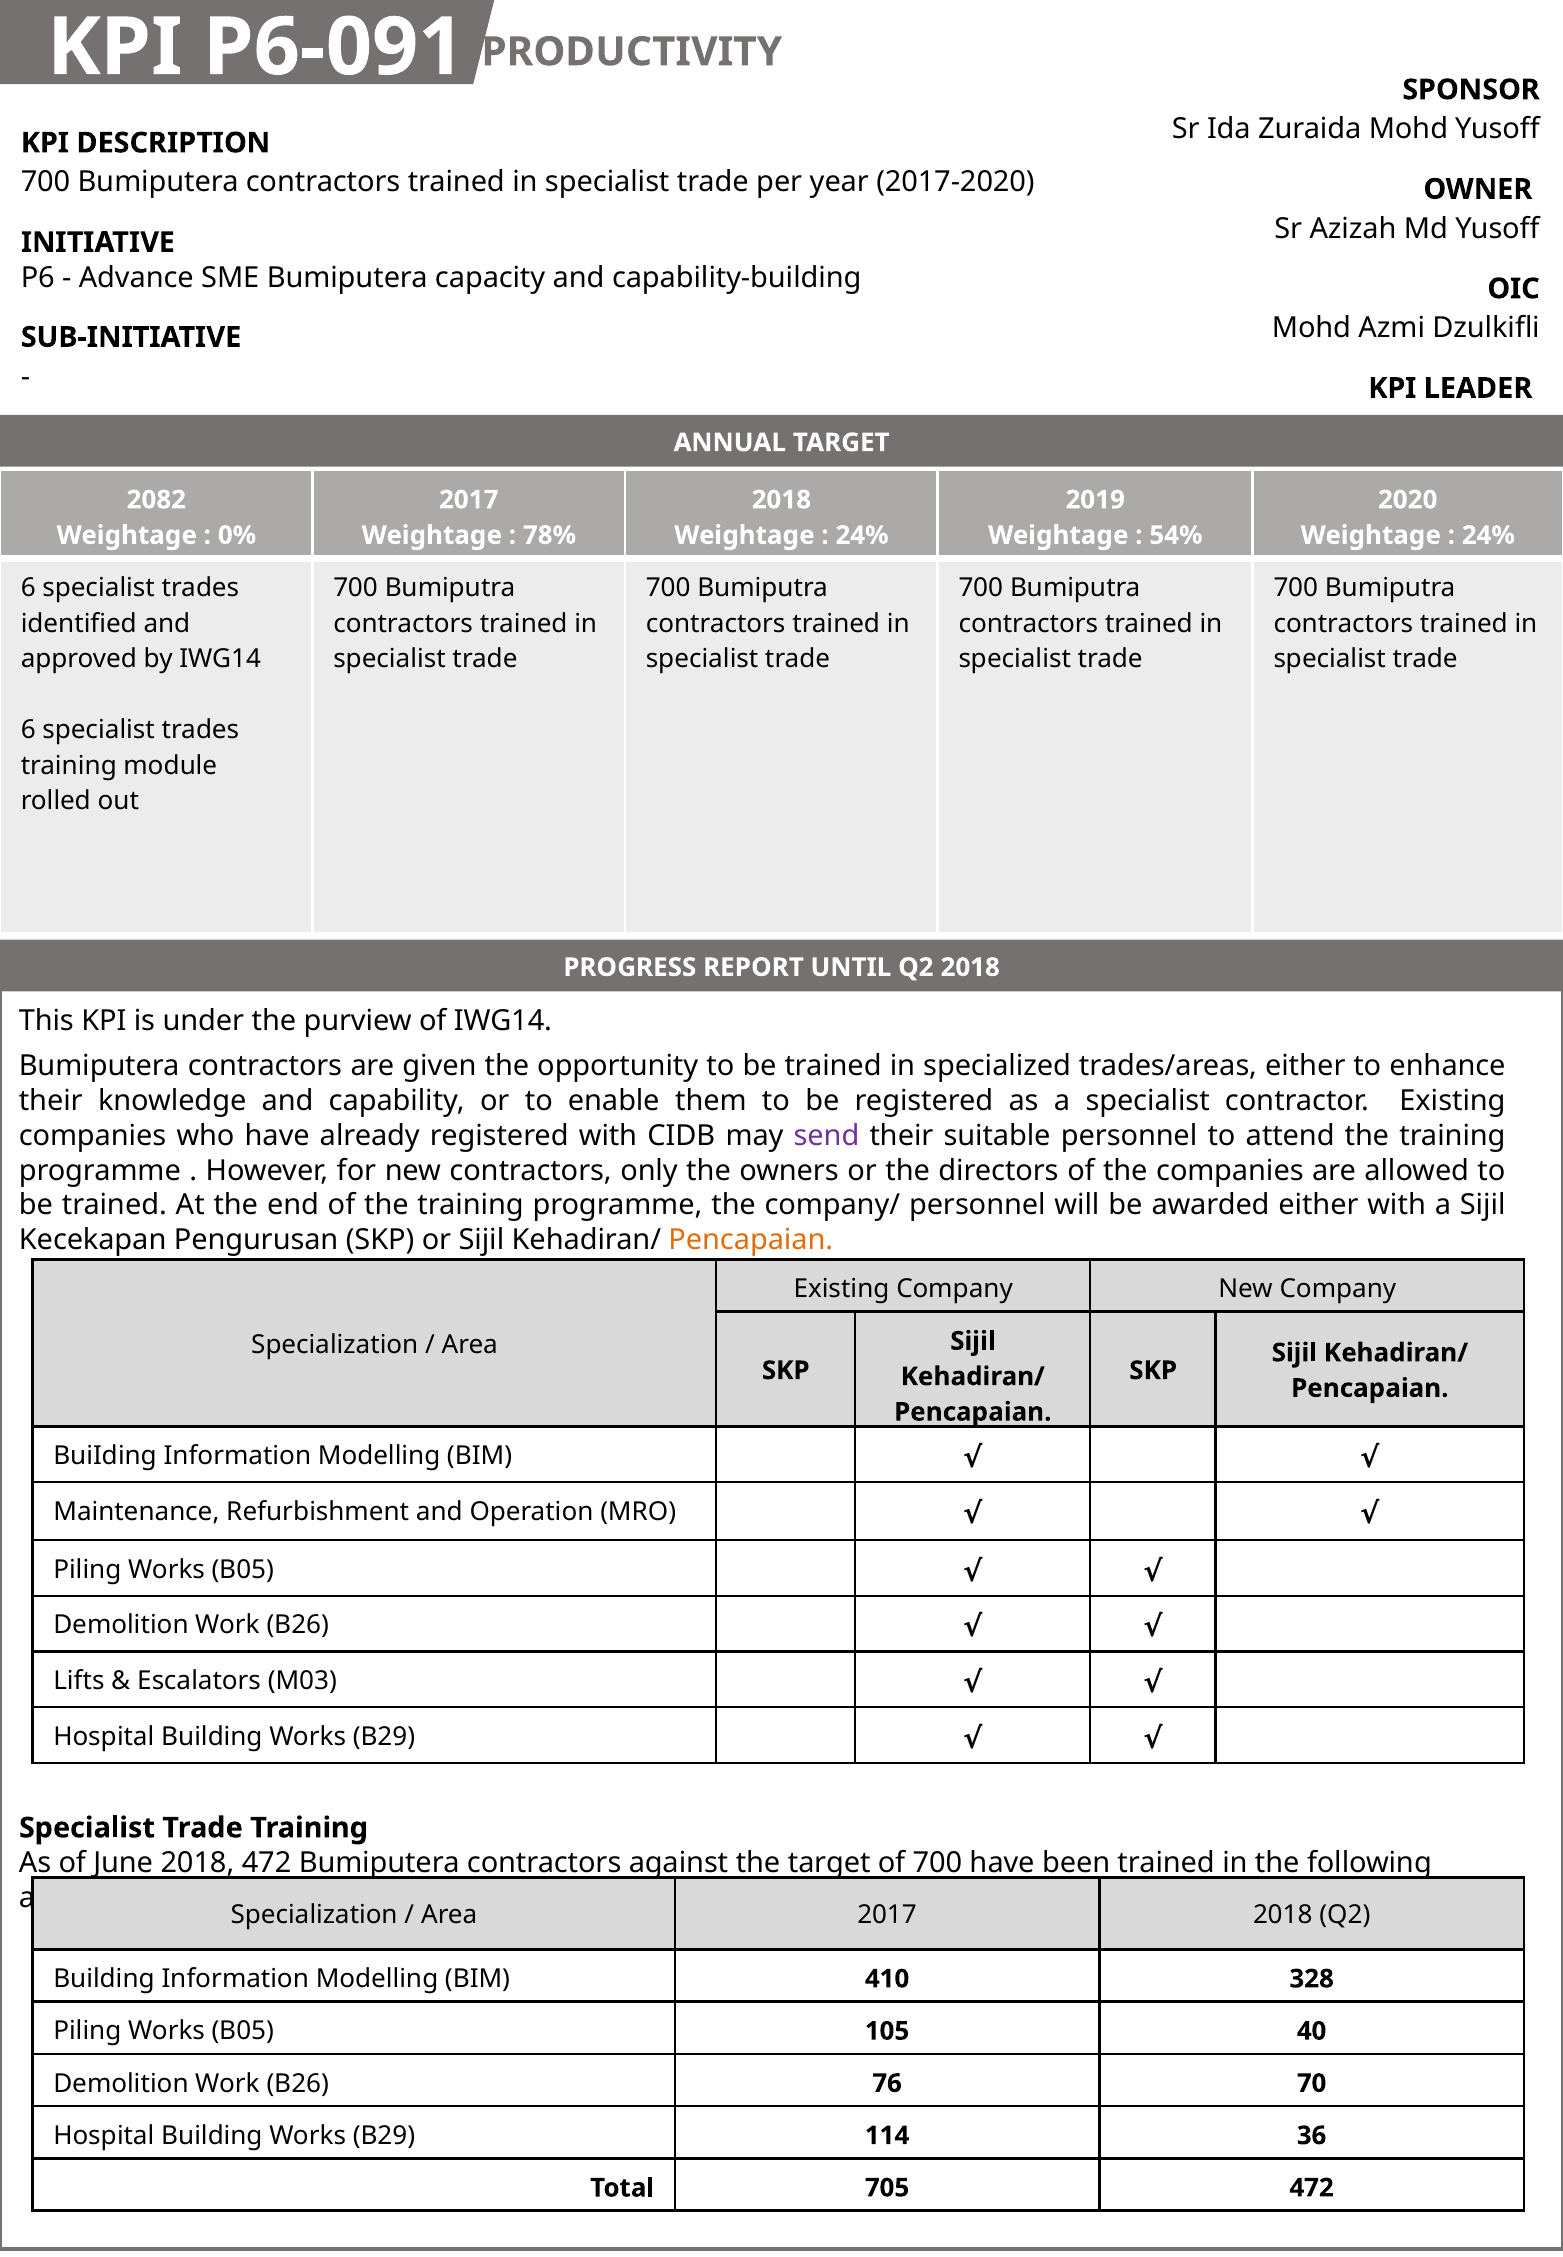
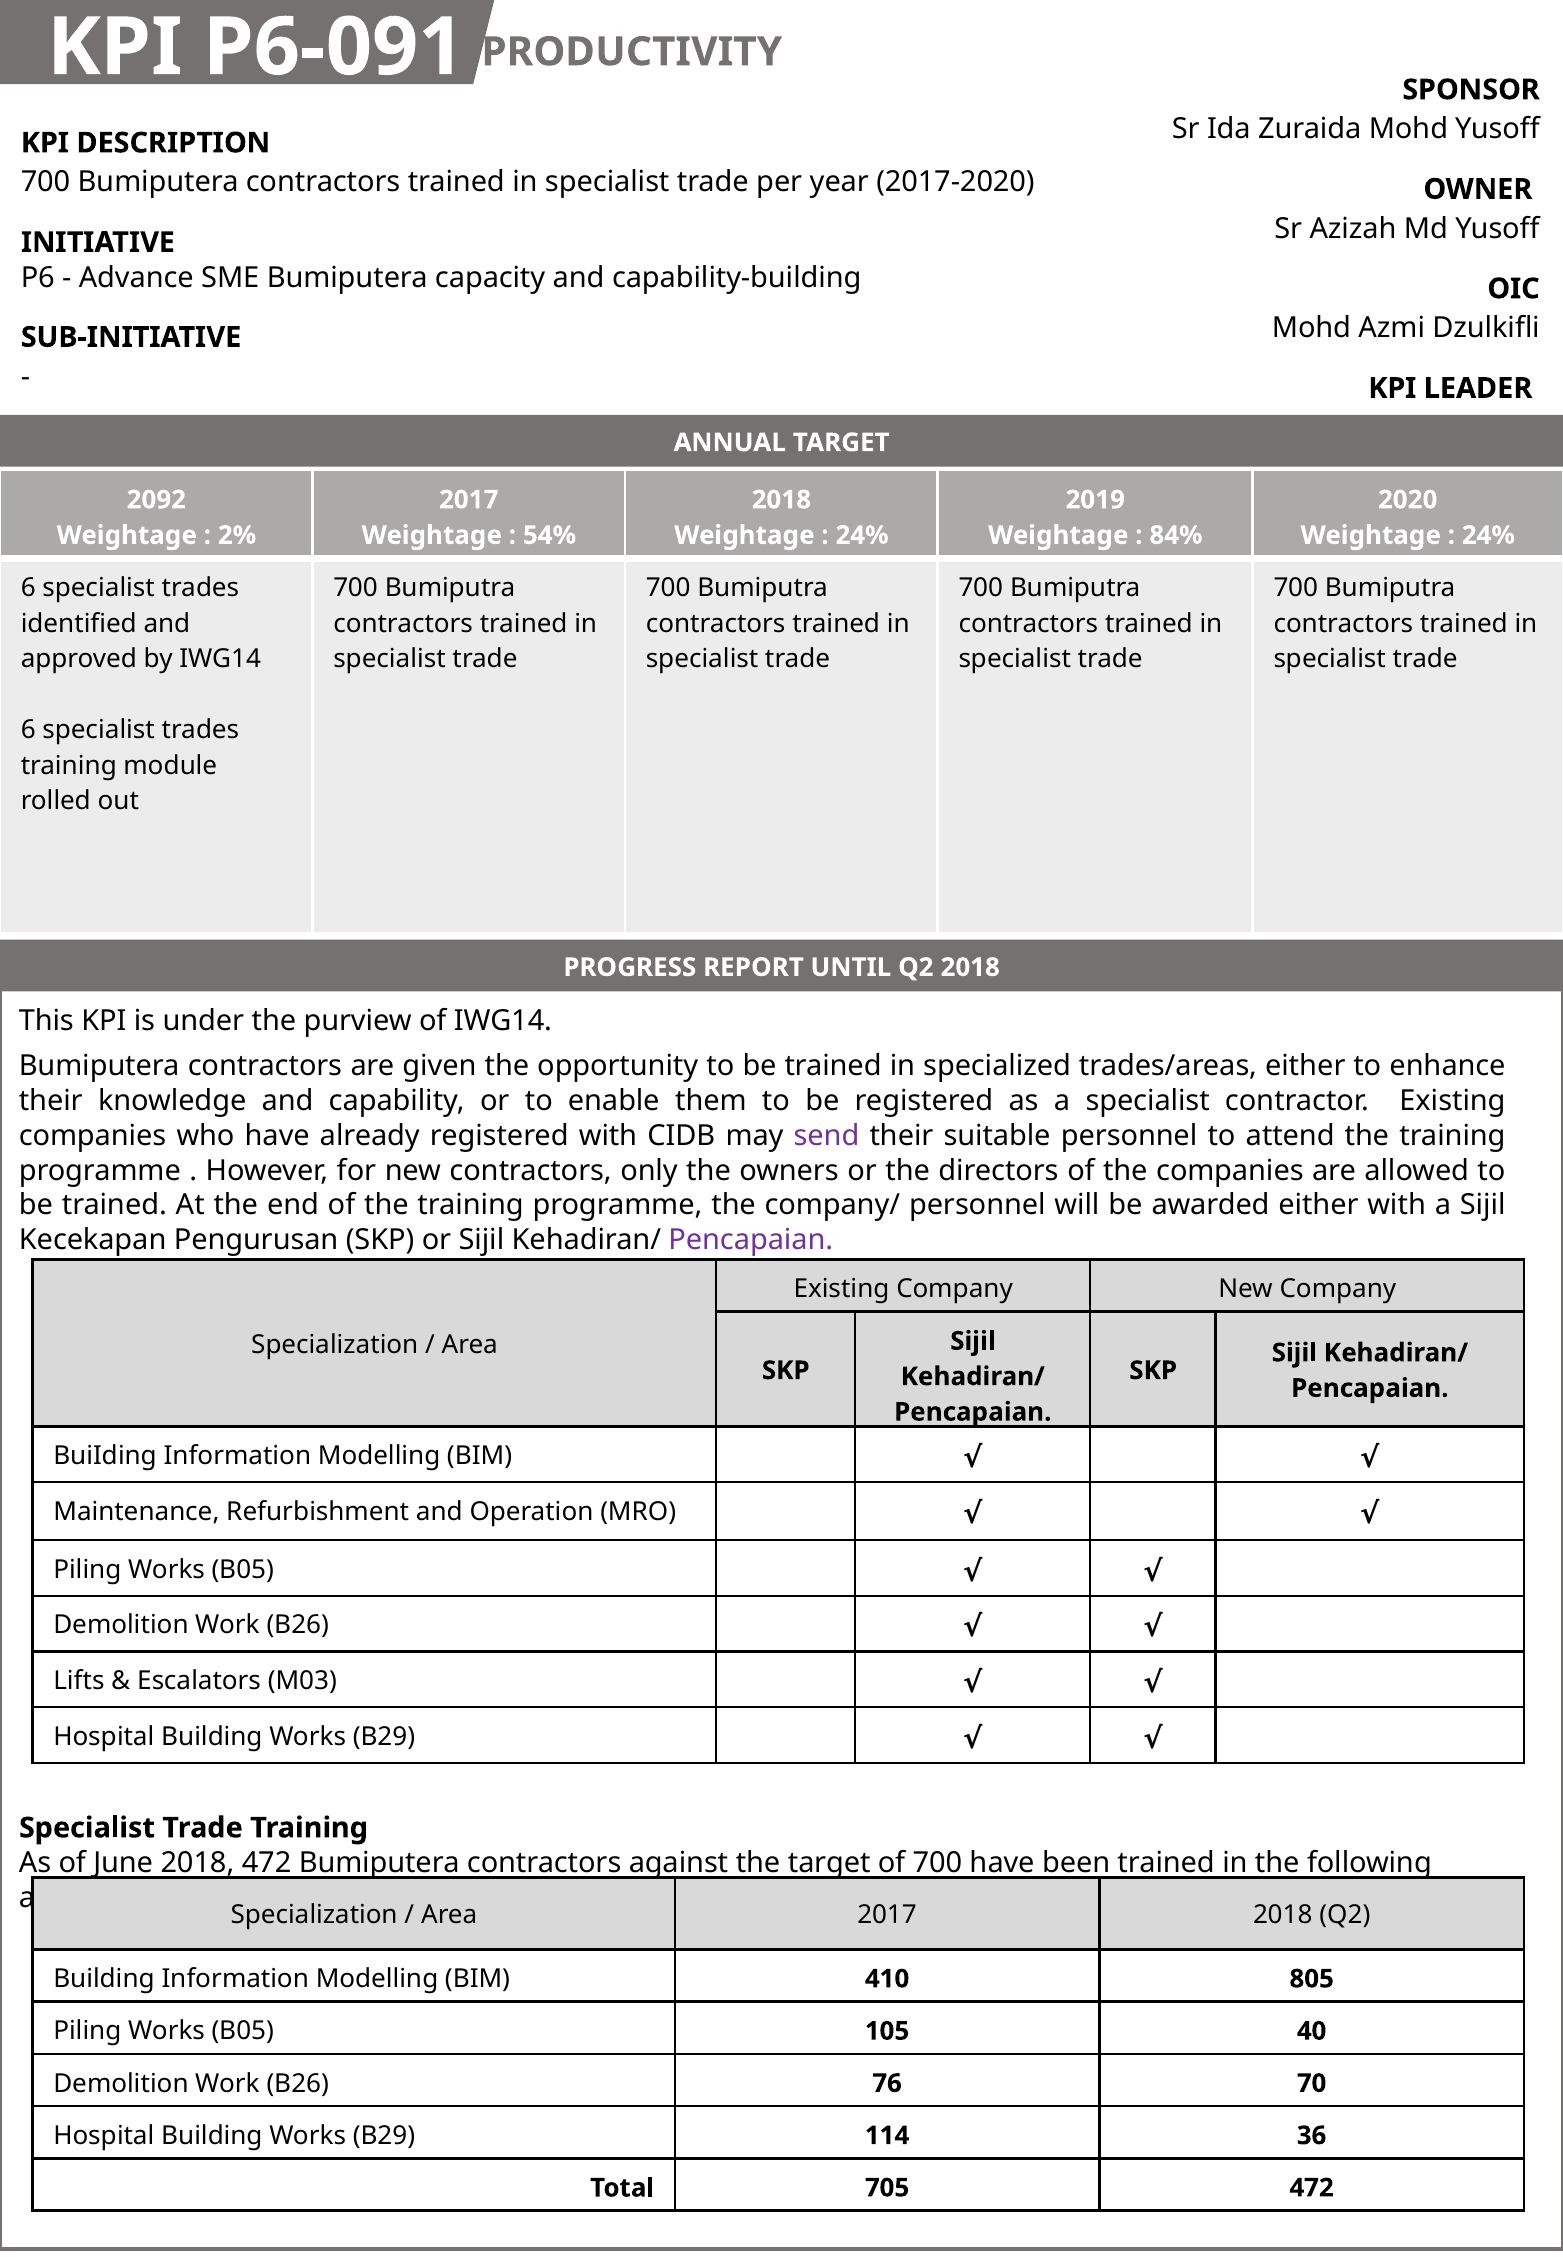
2082: 2082 -> 2092
0%: 0% -> 2%
78%: 78% -> 54%
54%: 54% -> 84%
Pencapaian at (751, 1241) colour: orange -> purple
328: 328 -> 805
